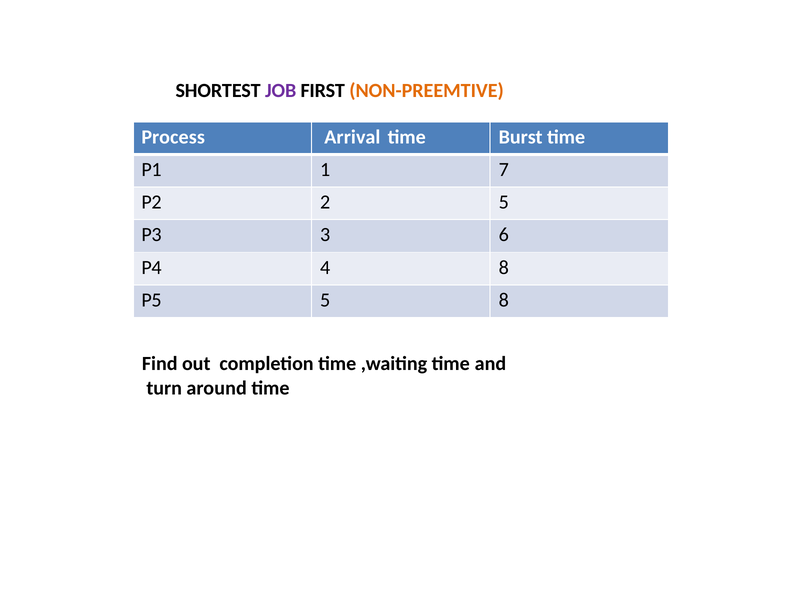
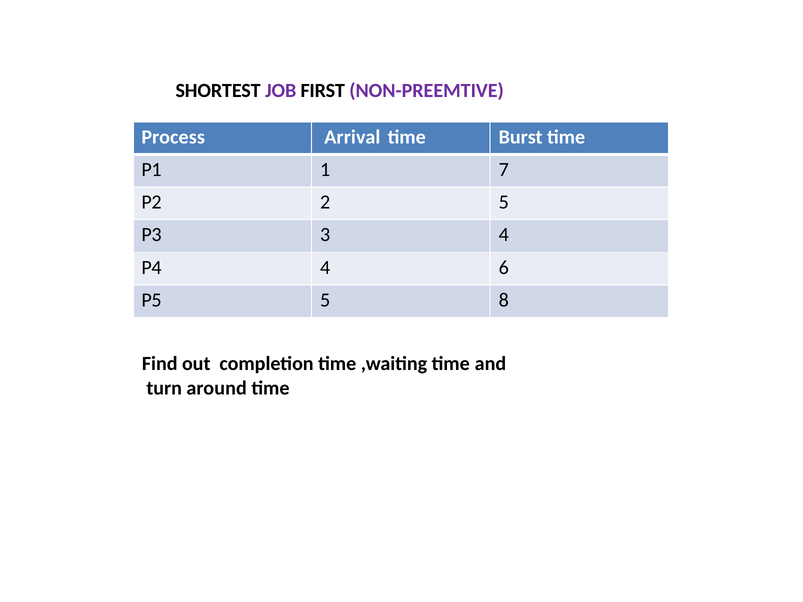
NON-PREEMTIVE colour: orange -> purple
3 6: 6 -> 4
4 8: 8 -> 6
